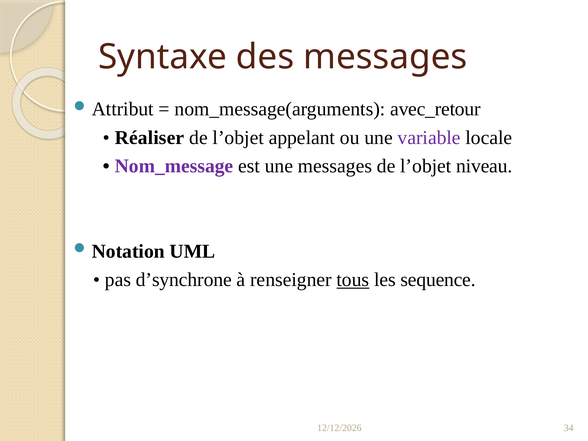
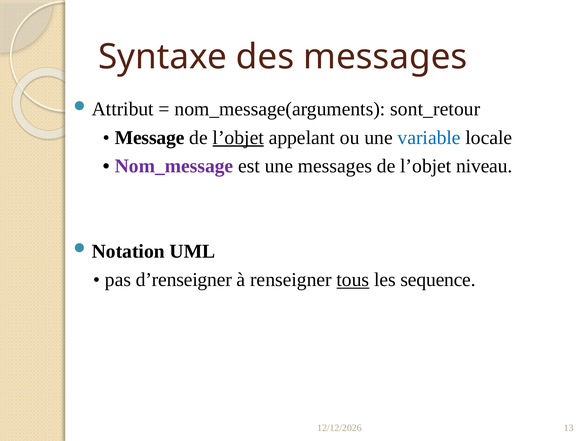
avec_retour: avec_retour -> sont_retour
Réaliser: Réaliser -> Message
l’objet at (238, 138) underline: none -> present
variable colour: purple -> blue
d’synchrone: d’synchrone -> d’renseigner
34: 34 -> 13
